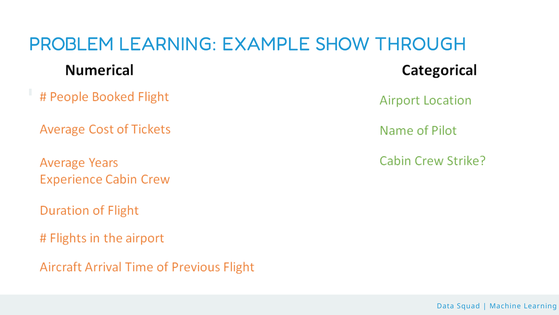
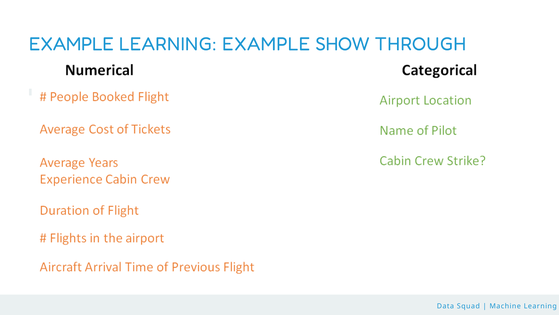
PROBLEM at (71, 44): PROBLEM -> EXAMPLE
